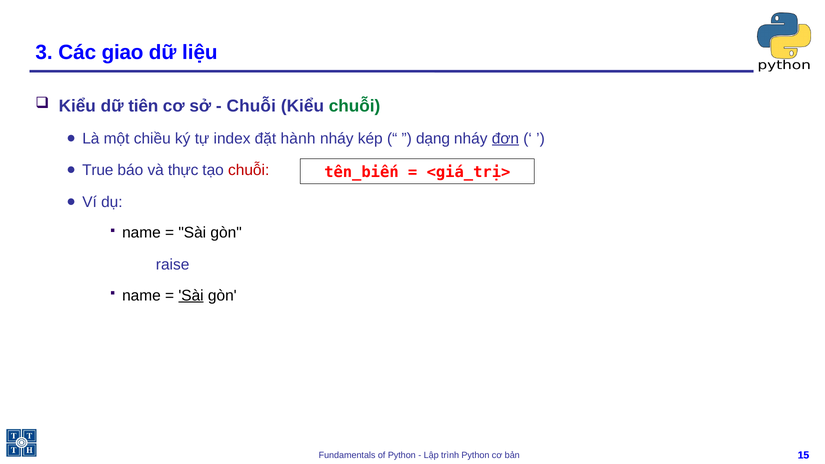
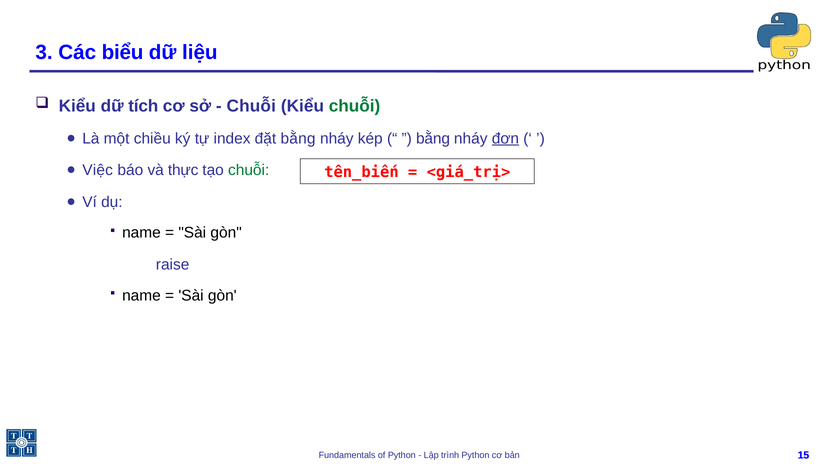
giao: giao -> biểu
tiên: tiên -> tích
đặt hành: hành -> bằng
dạng at (433, 139): dạng -> bằng
True: True -> Việc
chuỗi at (249, 170) colour: red -> green
Sài at (191, 296) underline: present -> none
